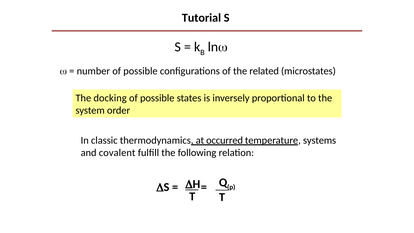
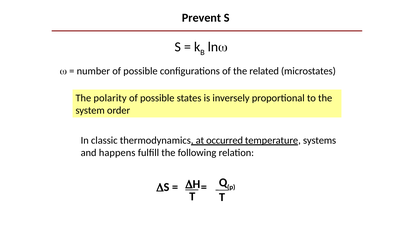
Tutorial: Tutorial -> Prevent
docking: docking -> polarity
covalent: covalent -> happens
